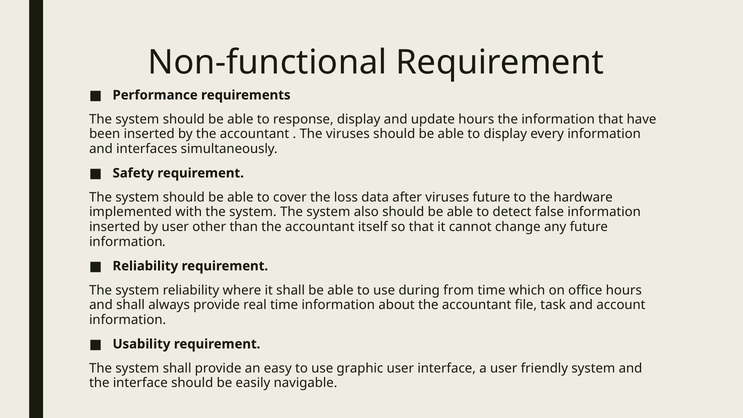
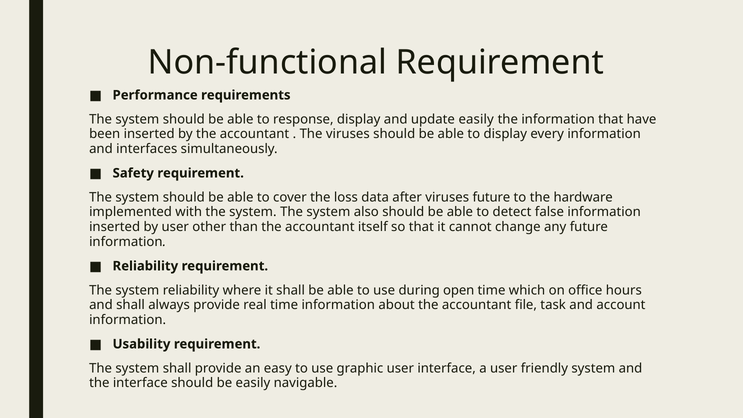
update hours: hours -> easily
from: from -> open
